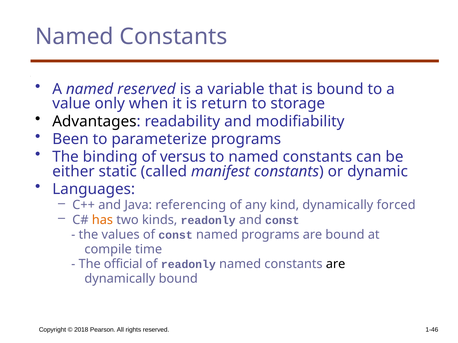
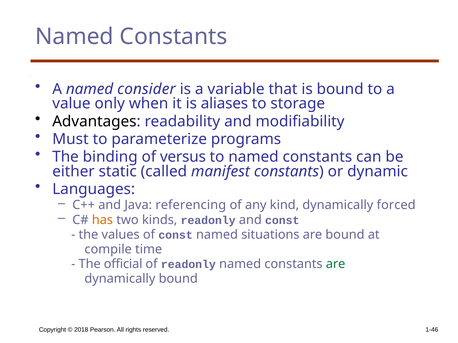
named reserved: reserved -> consider
return: return -> aliases
Been: Been -> Must
named programs: programs -> situations
are at (336, 264) colour: black -> green
